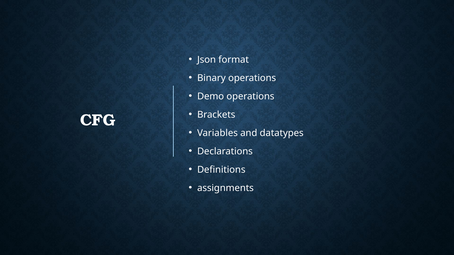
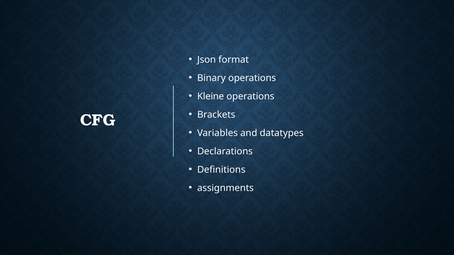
Demo: Demo -> Kleine
